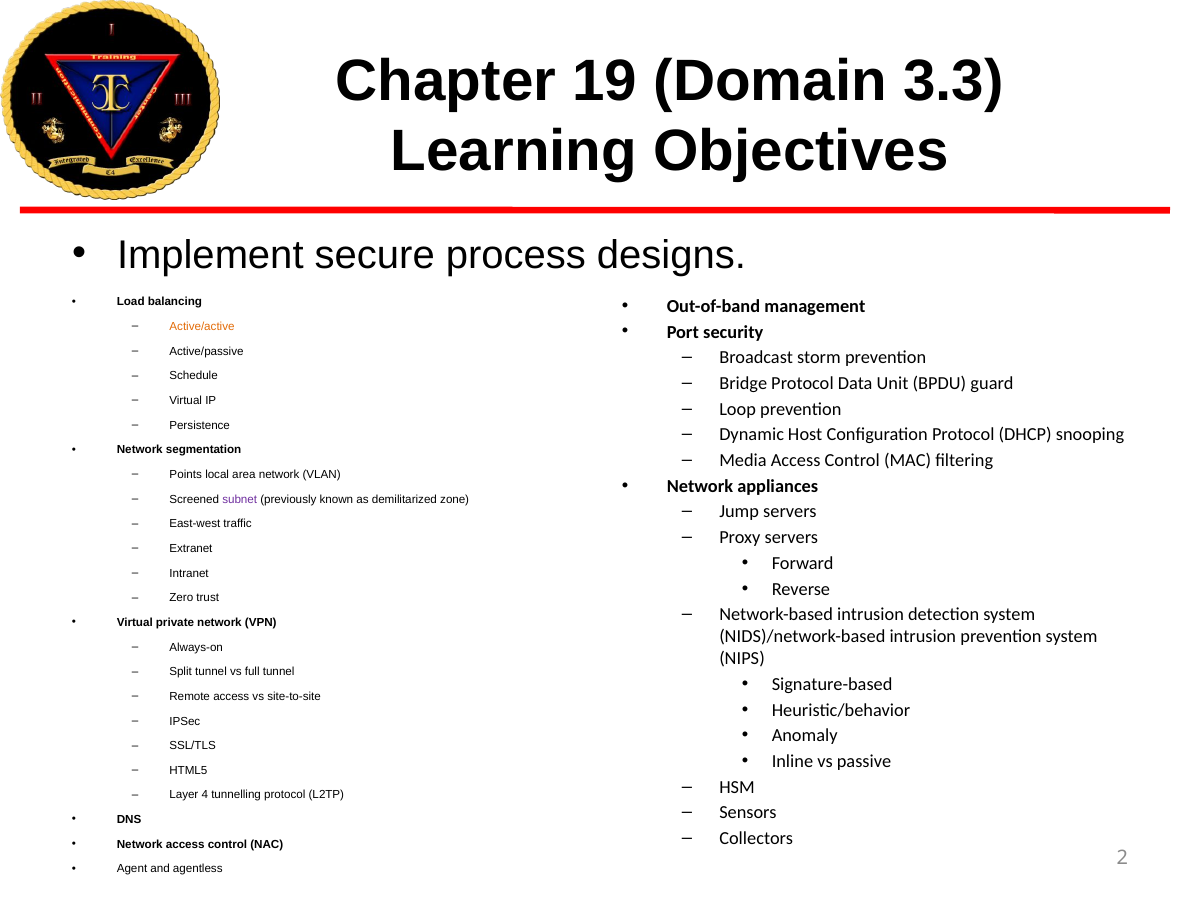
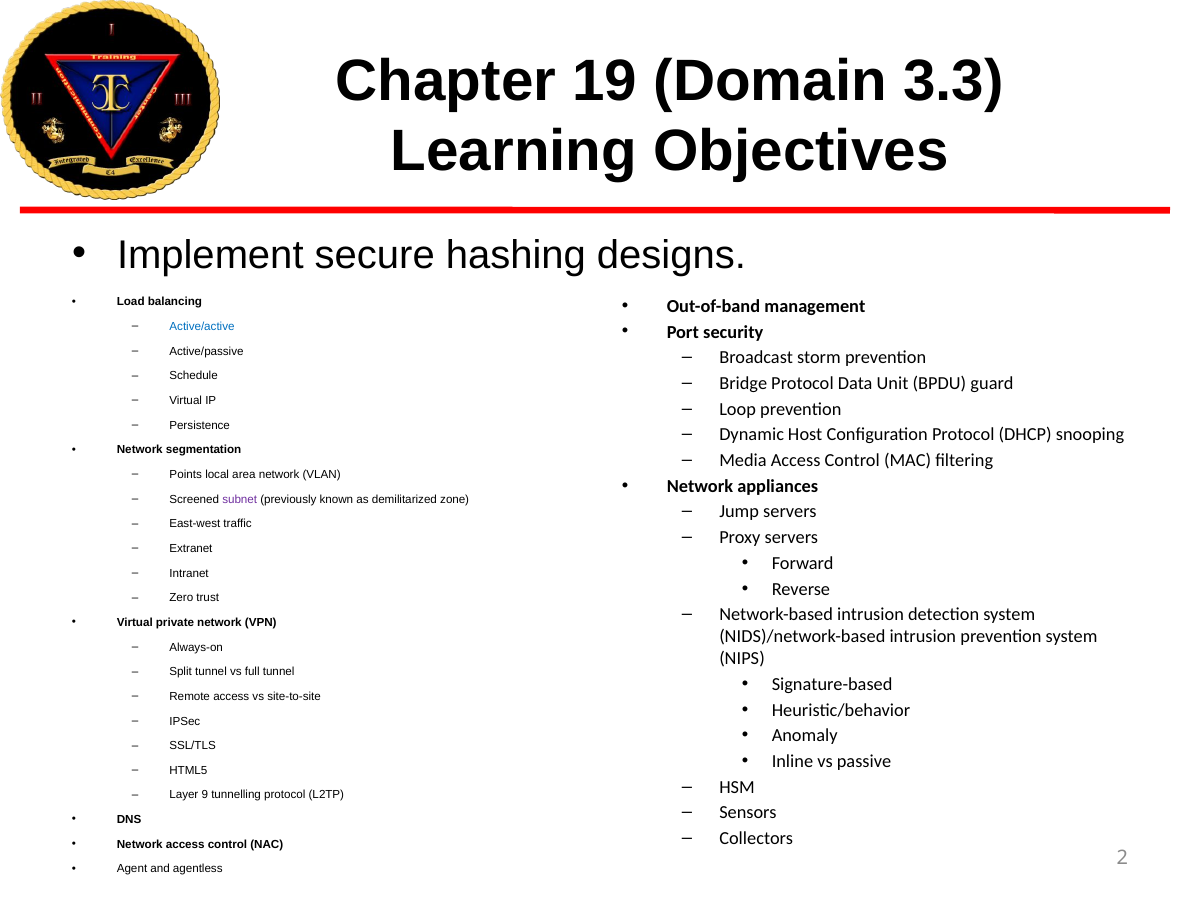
process: process -> hashing
Active/active colour: orange -> blue
4: 4 -> 9
